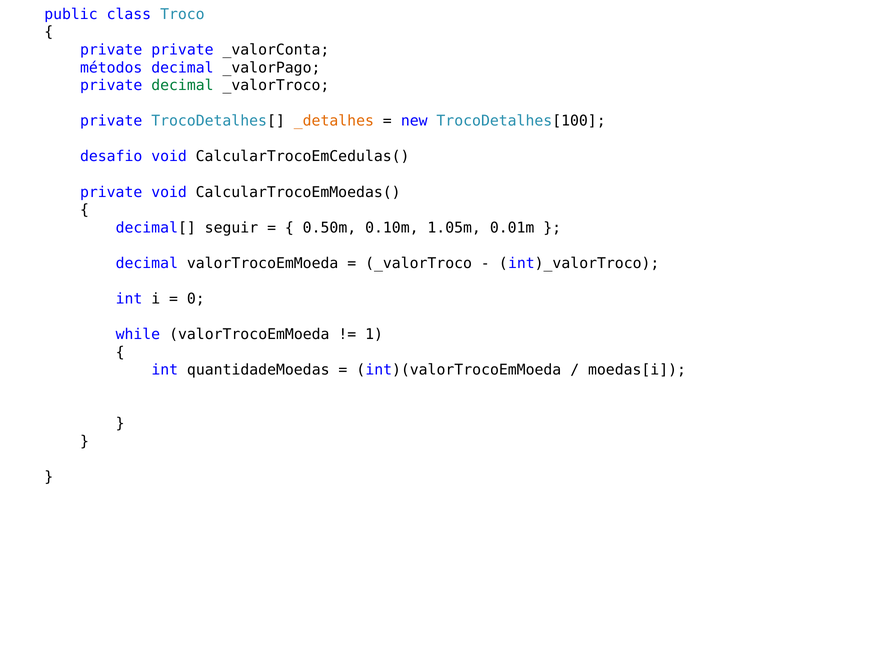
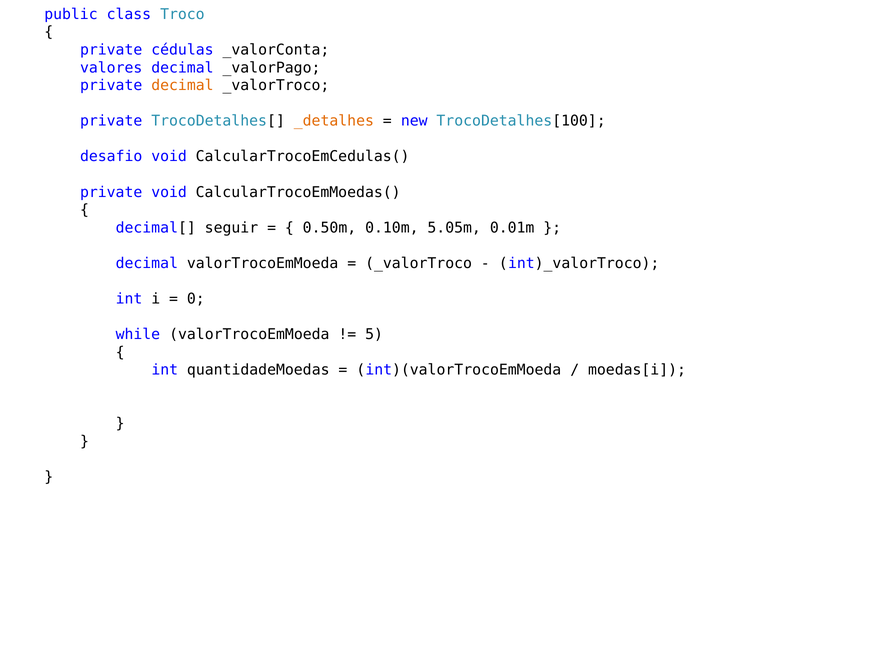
private private: private -> cédulas
métodos: métodos -> valores
decimal at (182, 85) colour: green -> orange
1.05m: 1.05m -> 5.05m
1: 1 -> 5
